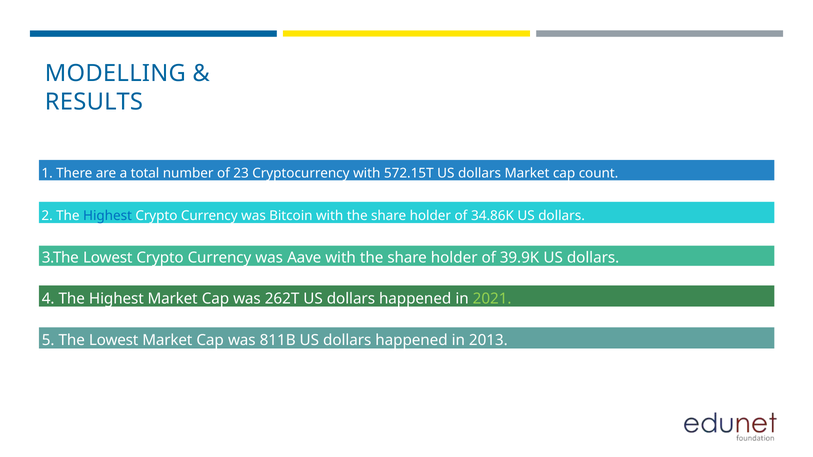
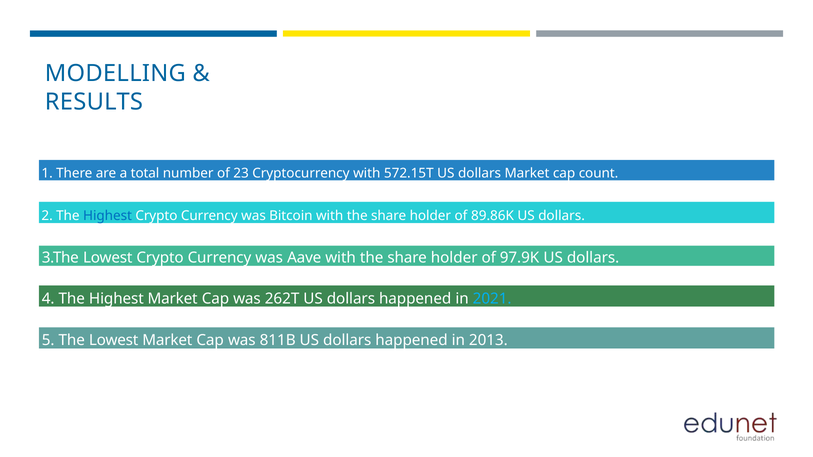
34.86K: 34.86K -> 89.86K
39.9K: 39.9K -> 97.9K
2021 colour: light green -> light blue
